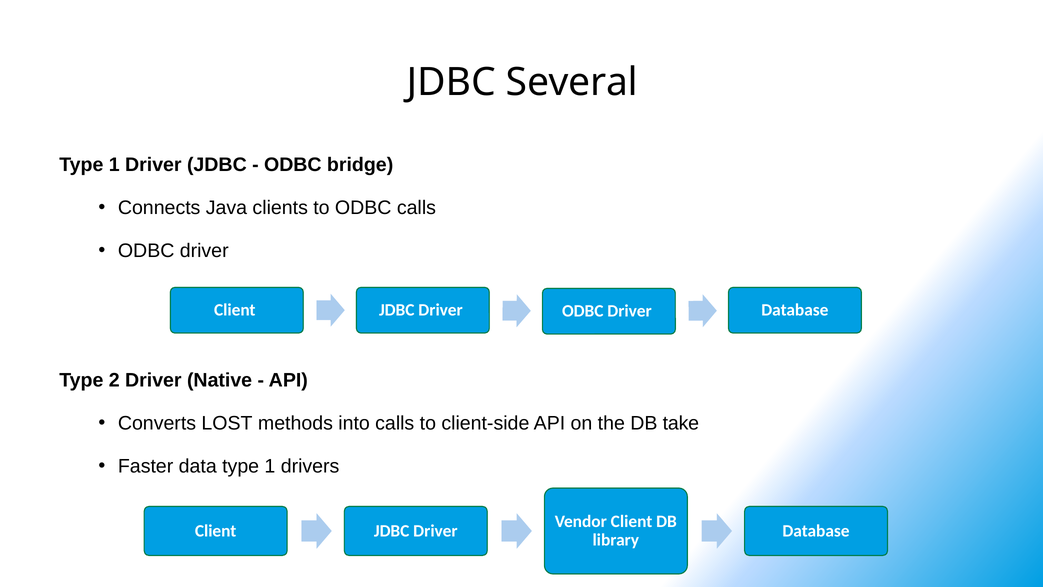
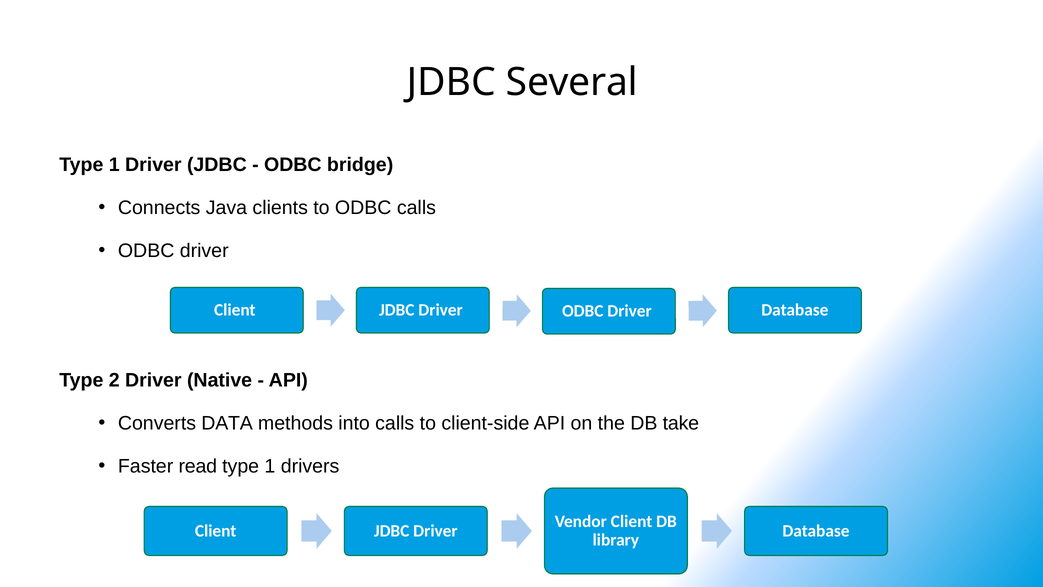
LOST: LOST -> DATA
data: data -> read
